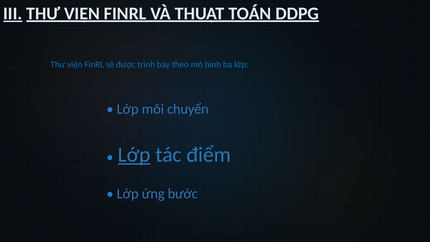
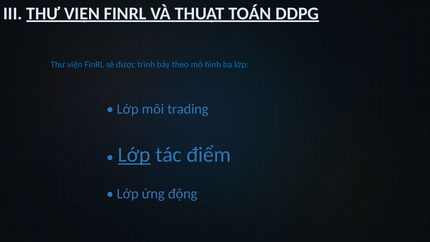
III underline: present -> none
chuyển: chuyển -> trading
bước: bước -> động
